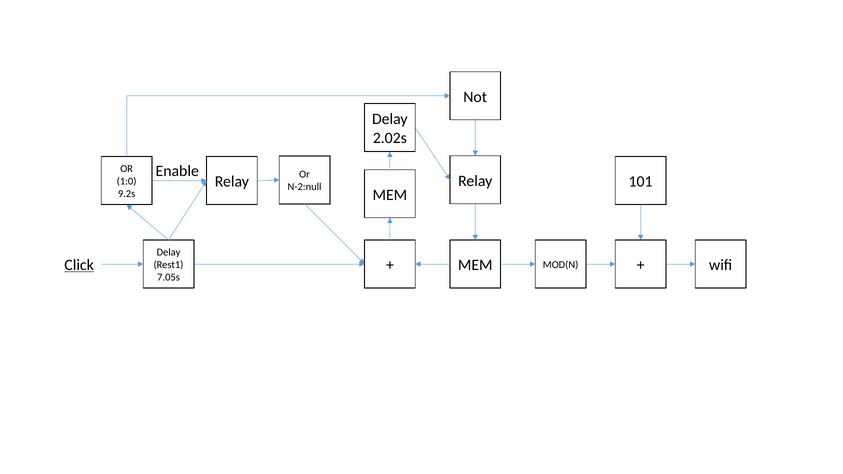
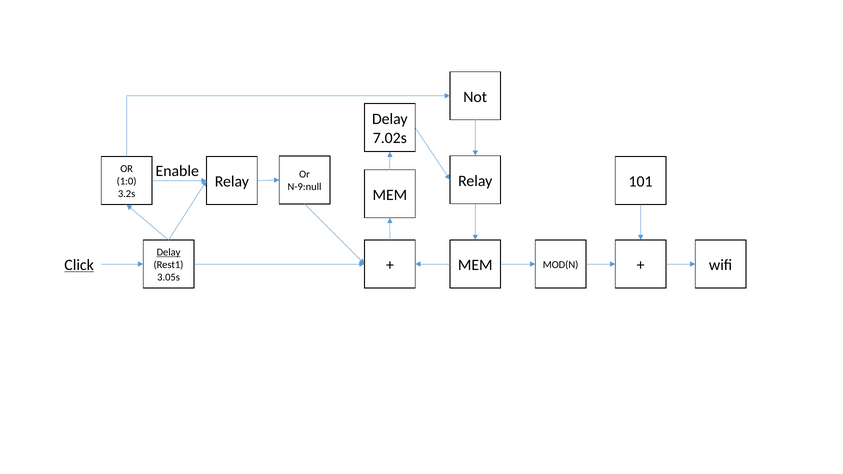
2.02s: 2.02s -> 7.02s
N-2:null: N-2:null -> N-9:null
9.2s: 9.2s -> 3.2s
Delay at (169, 252) underline: none -> present
7.05s: 7.05s -> 3.05s
